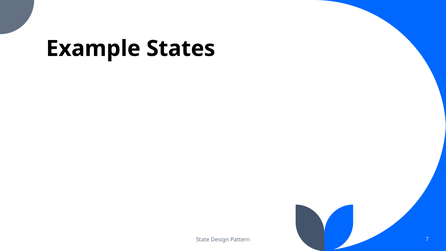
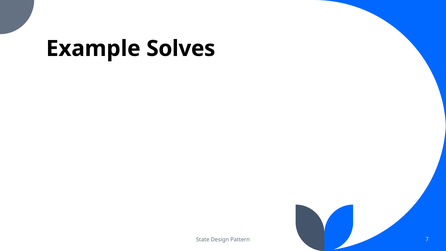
States: States -> Solves
